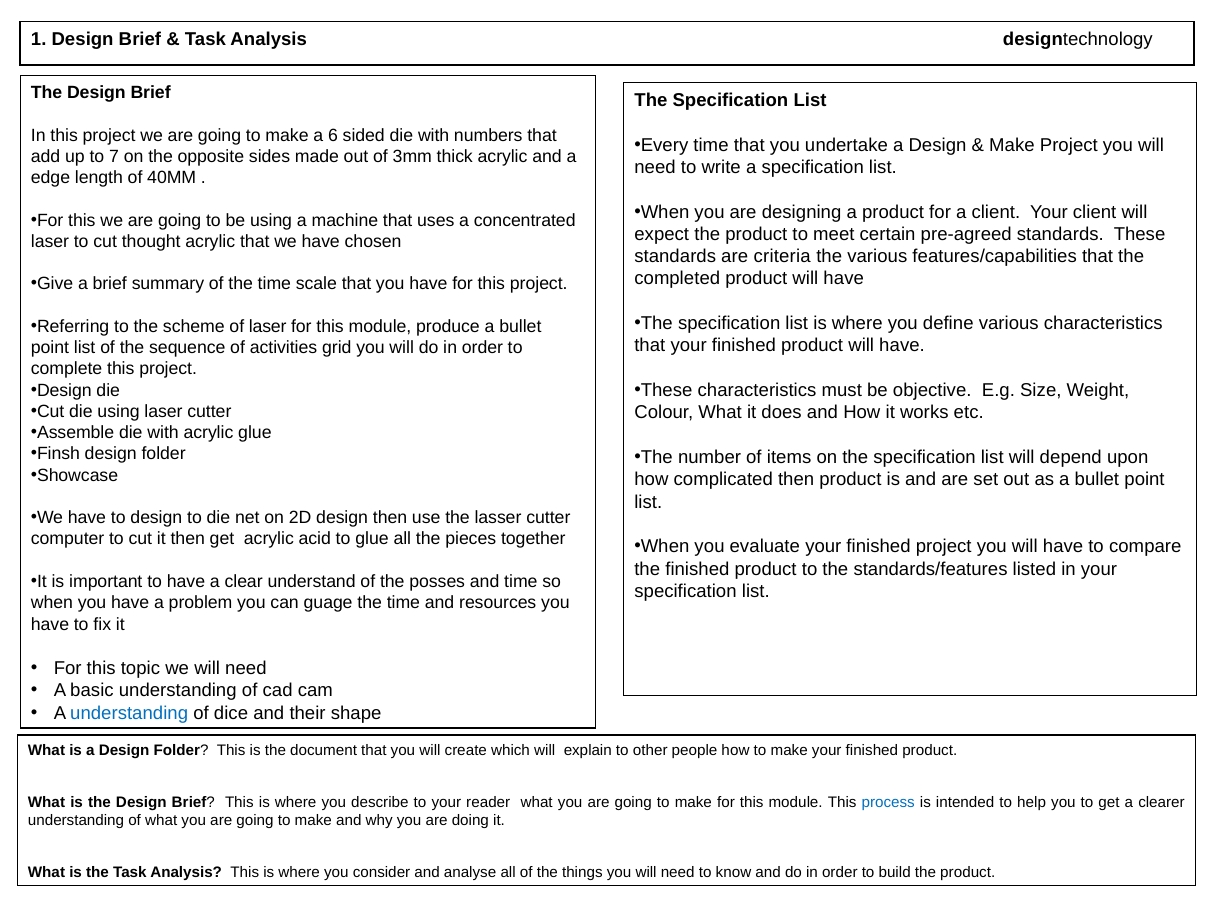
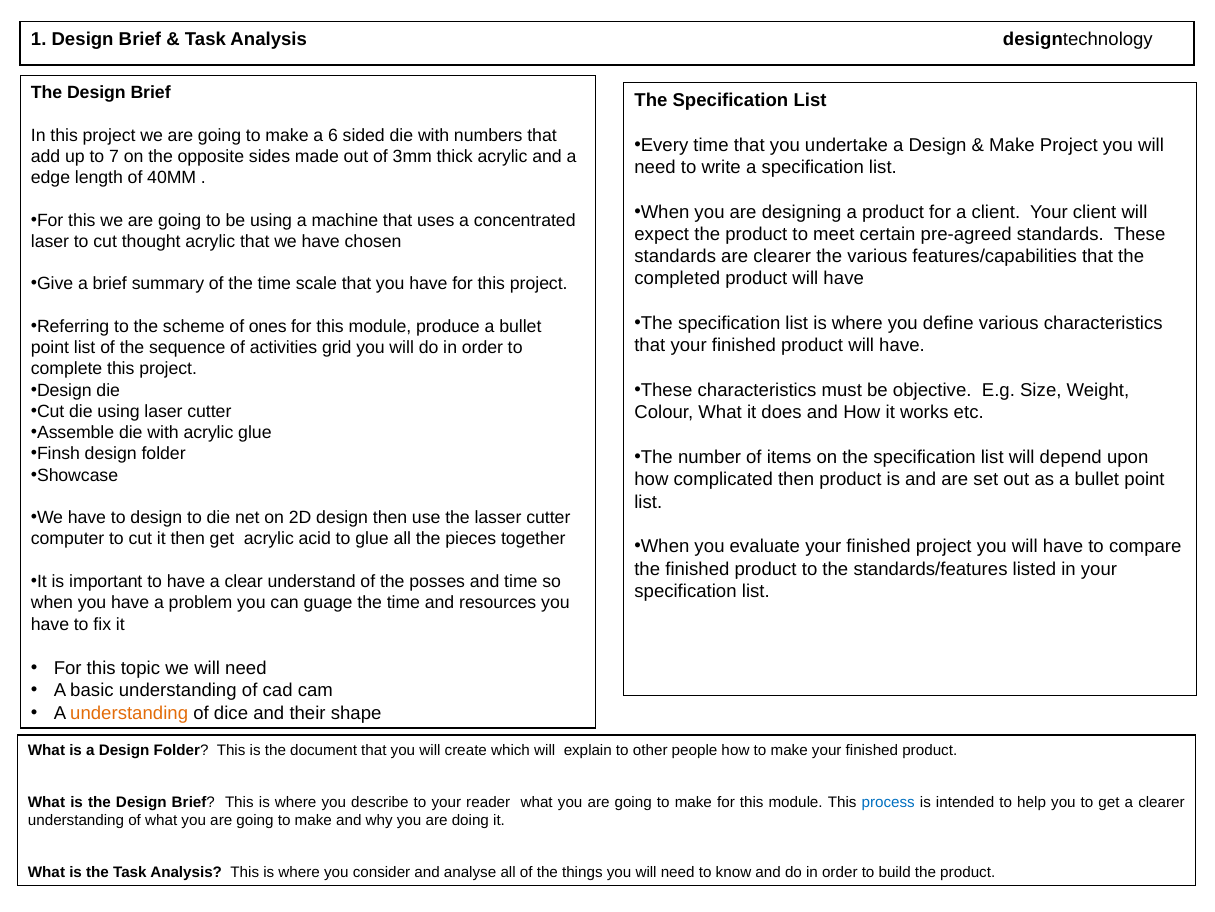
are criteria: criteria -> clearer
of laser: laser -> ones
understanding at (129, 712) colour: blue -> orange
